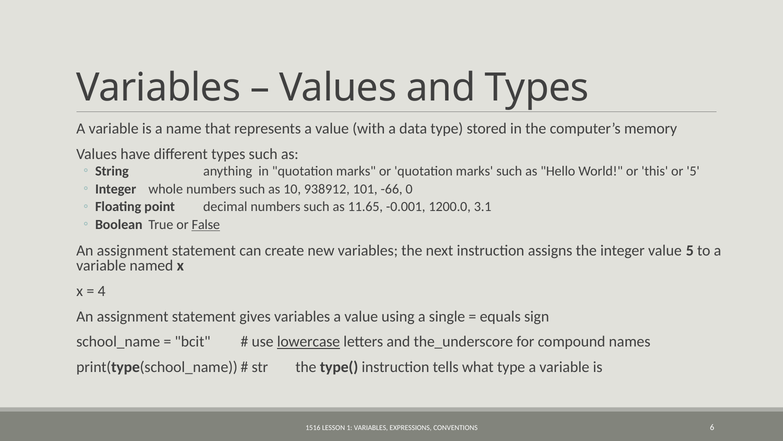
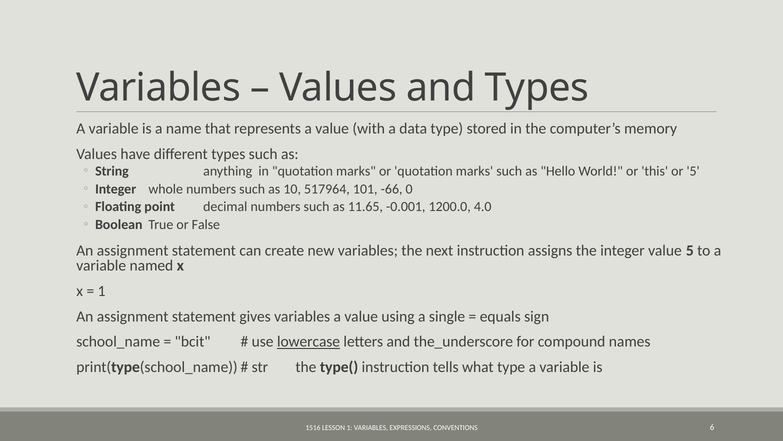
938912: 938912 -> 517964
3.1: 3.1 -> 4.0
False underline: present -> none
4 at (102, 291): 4 -> 1
